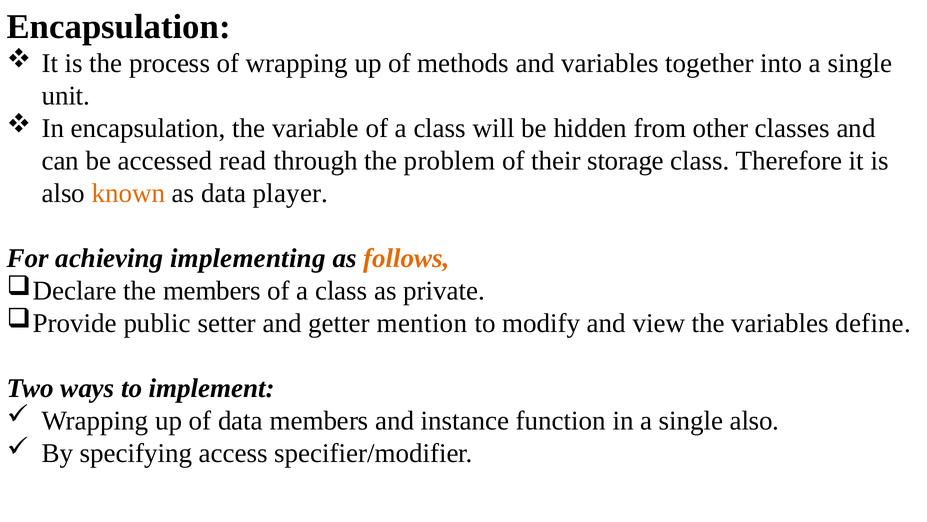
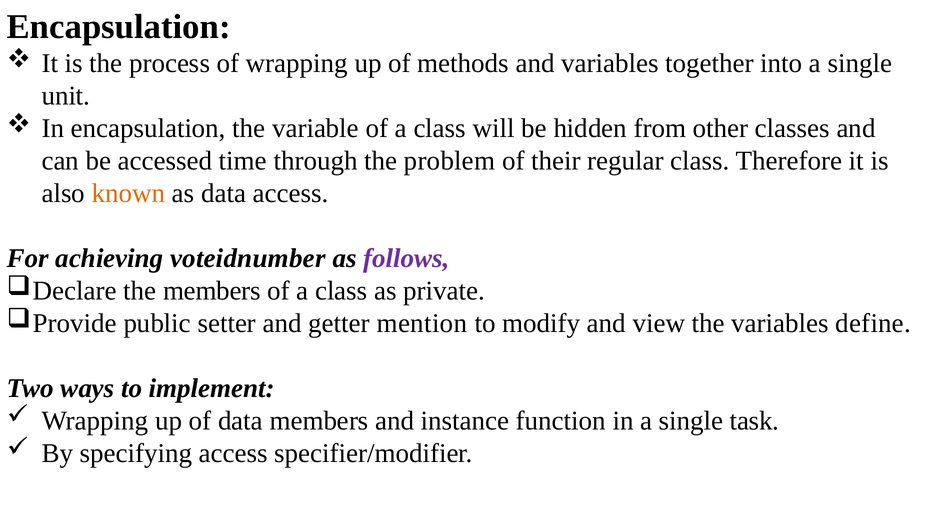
read: read -> time
storage: storage -> regular
data player: player -> access
implementing: implementing -> voteidnumber
follows colour: orange -> purple
single also: also -> task
